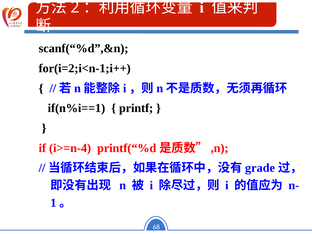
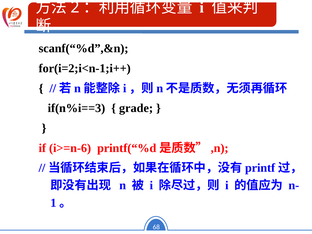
if(n%i==1: if(n%i==1 -> if(n%i==3
printf: printf -> grade
i>=n-4: i>=n-4 -> i>=n-6
grade: grade -> printf
